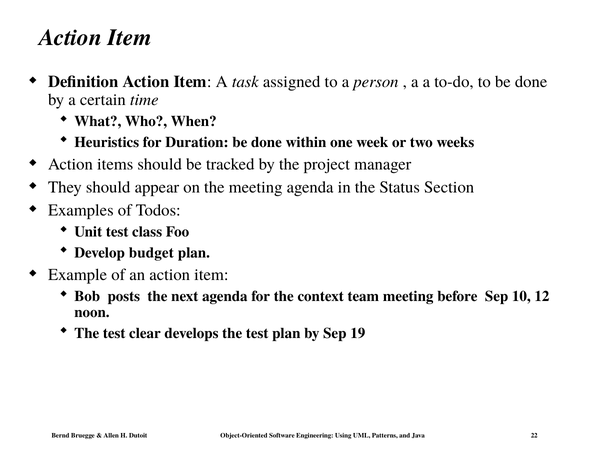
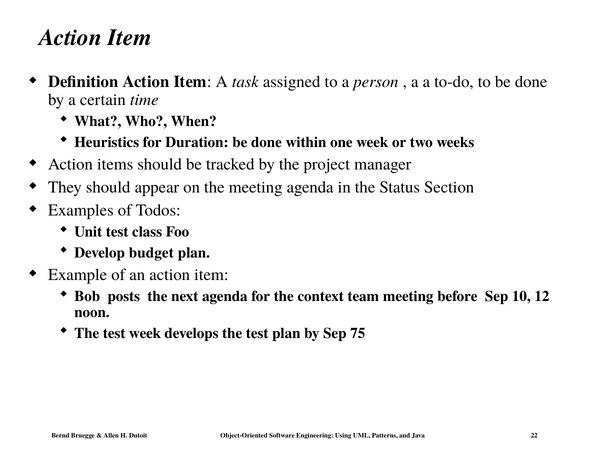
test clear: clear -> week
19: 19 -> 75
